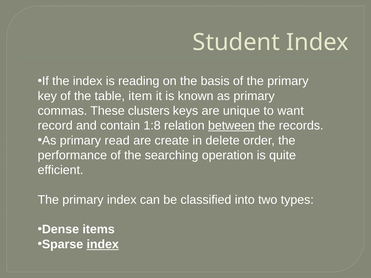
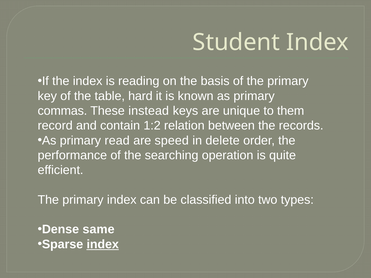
item: item -> hard
clusters: clusters -> instead
want: want -> them
1:8: 1:8 -> 1:2
between underline: present -> none
create: create -> speed
items: items -> same
